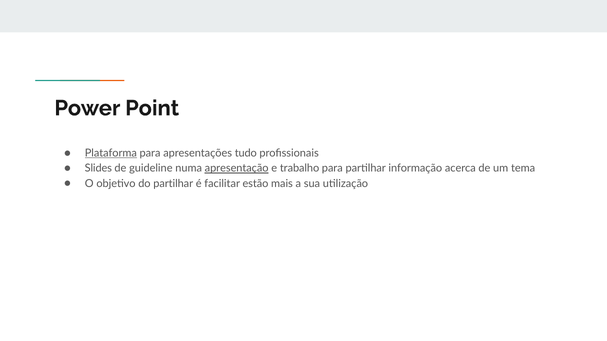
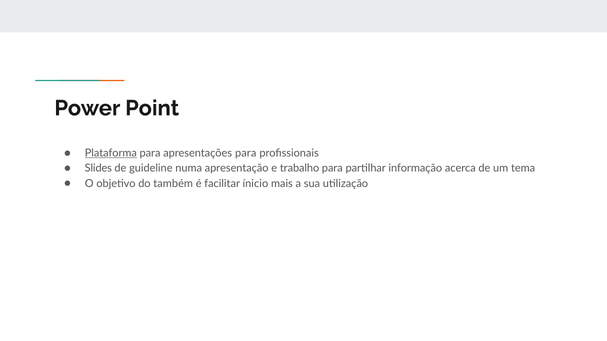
apresentações tudo: tudo -> para
apresentação underline: present -> none
do partilhar: partilhar -> também
estão: estão -> ínicio
